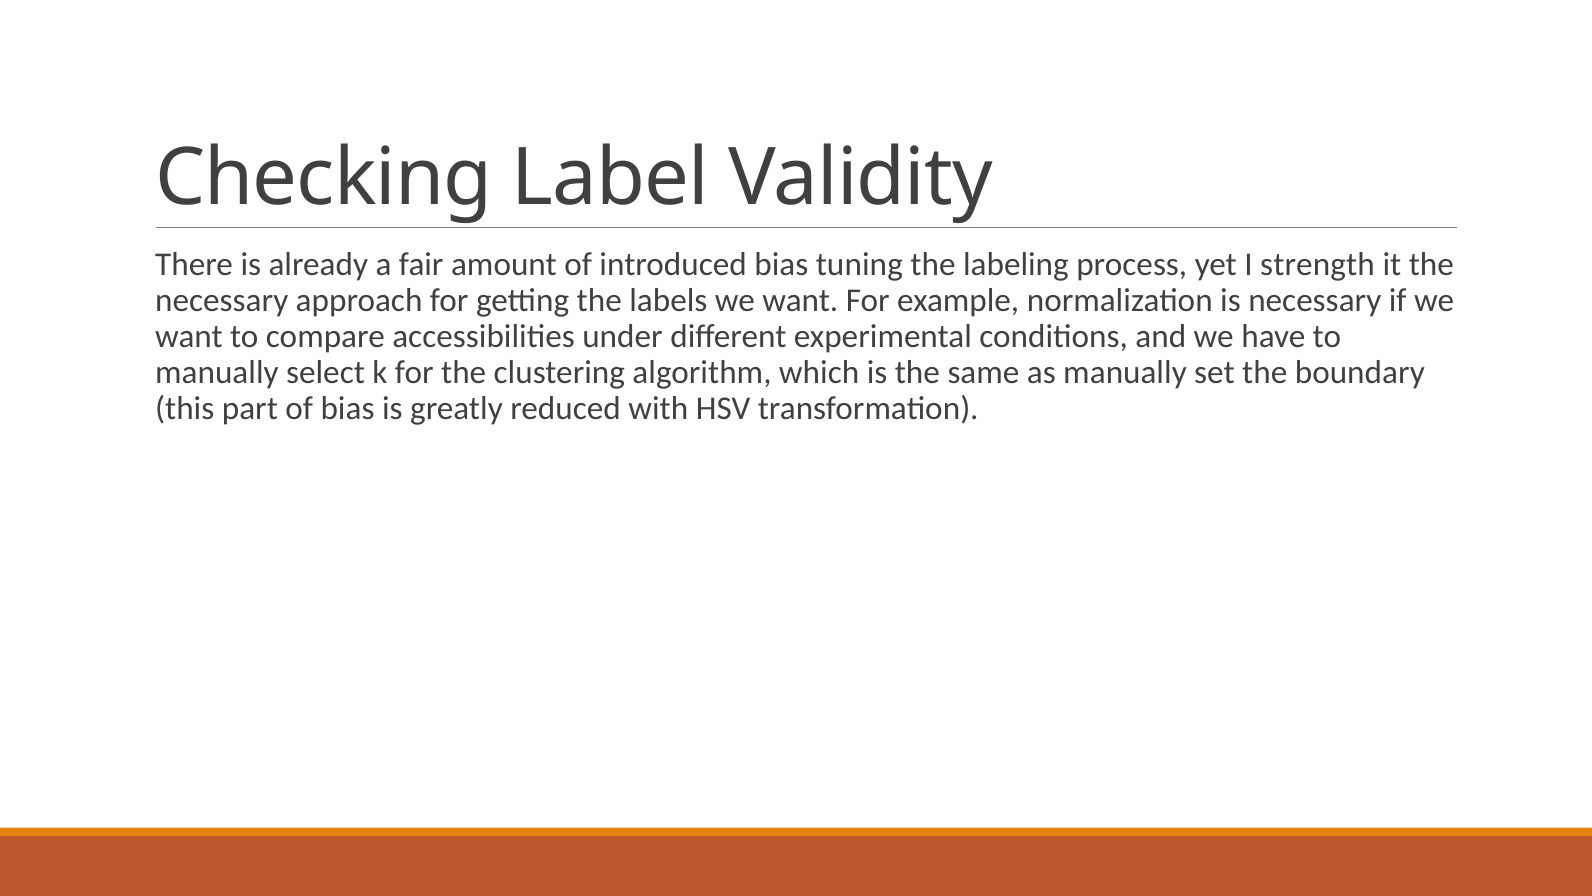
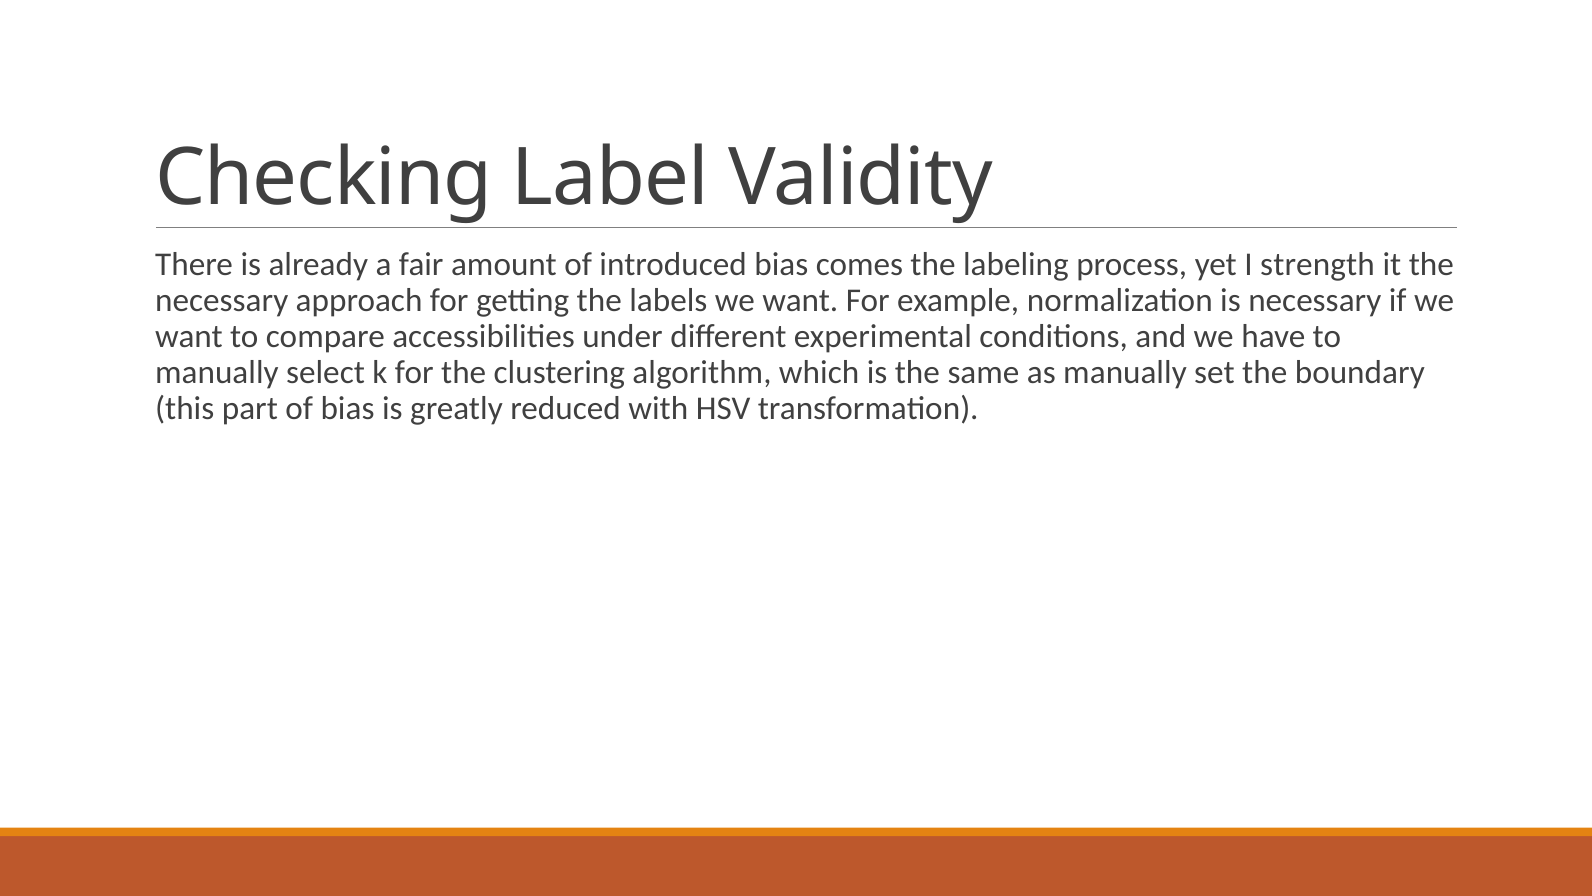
tuning: tuning -> comes
